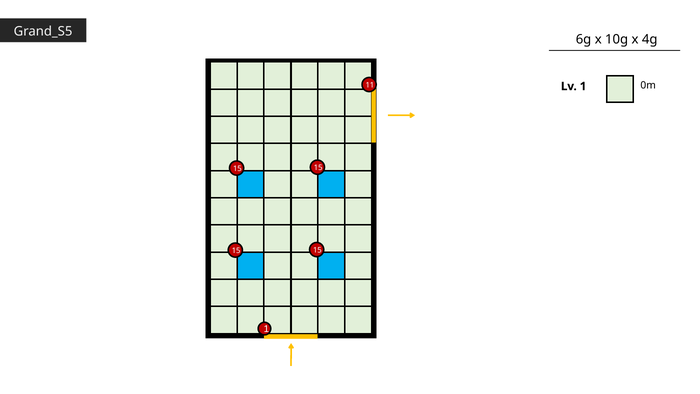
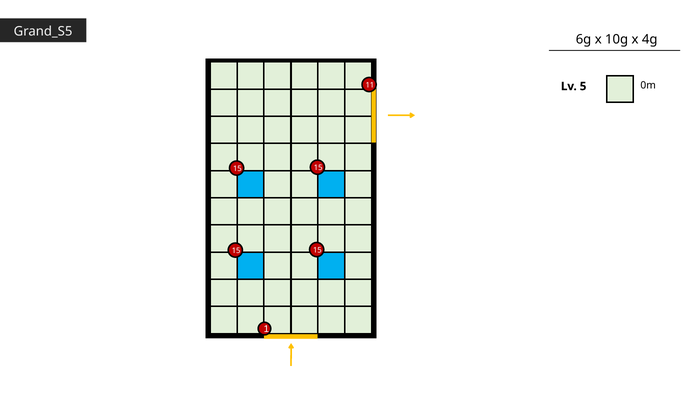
Lv 1: 1 -> 5
